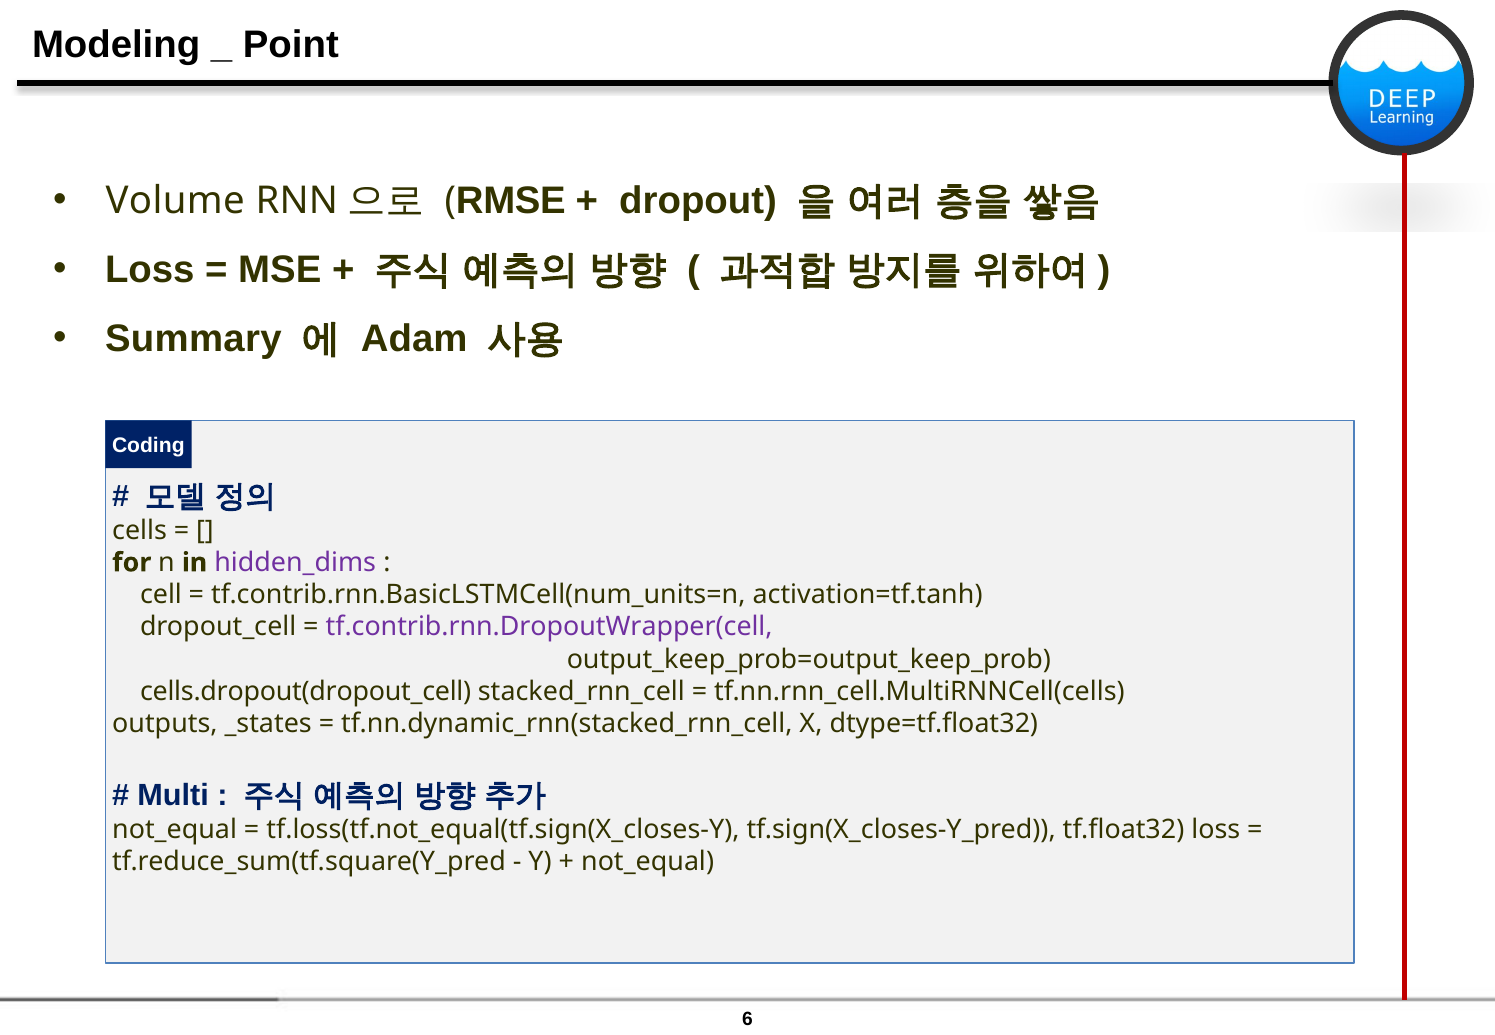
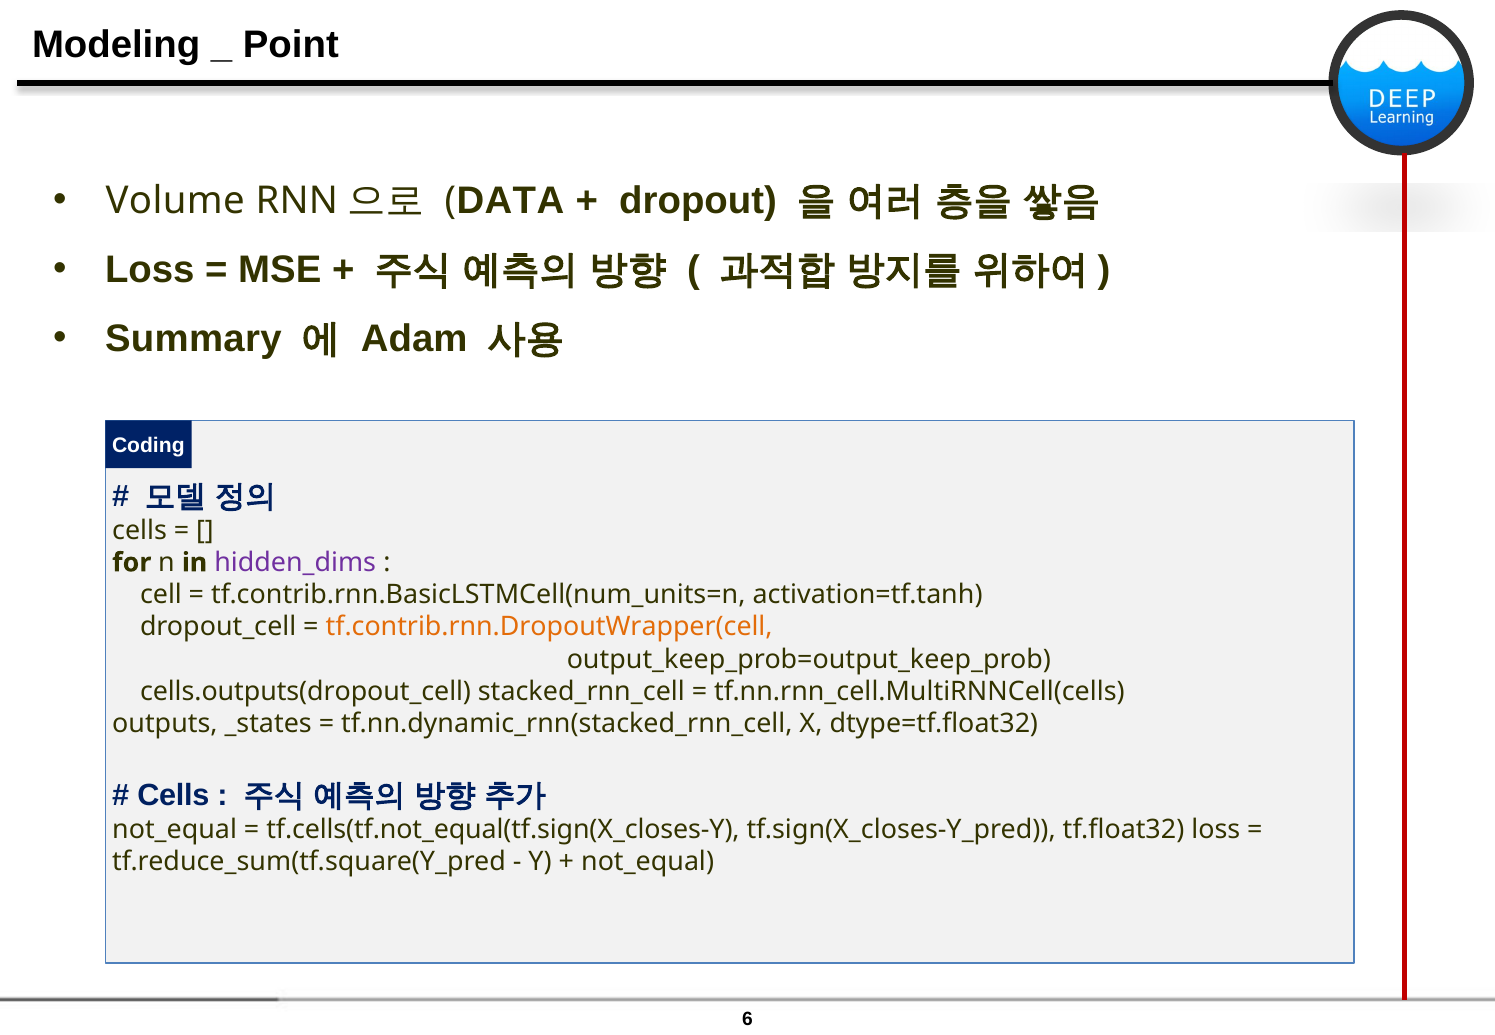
RMSE: RMSE -> DATA
tf.contrib.rnn.DropoutWrapper(cell colour: purple -> orange
cells.dropout(dropout_cell: cells.dropout(dropout_cell -> cells.outputs(dropout_cell
Multi at (173, 795): Multi -> Cells
tf.loss(tf.not_equal(tf.sign(X_closes-Y: tf.loss(tf.not_equal(tf.sign(X_closes-Y -> tf.cells(tf.not_equal(tf.sign(X_closes-Y
